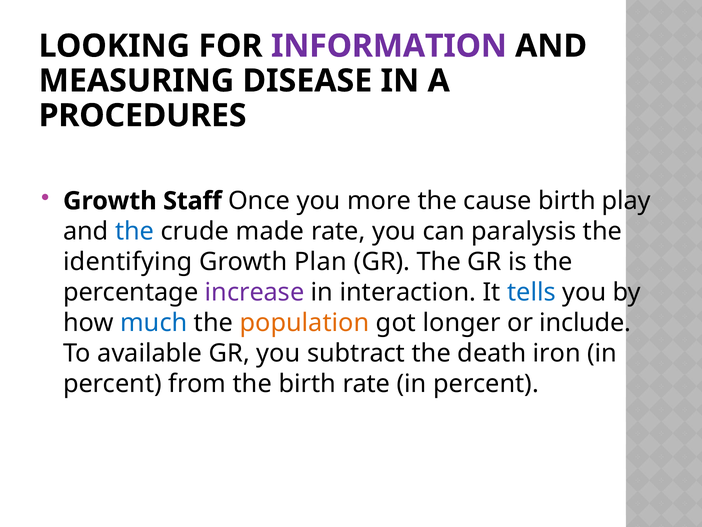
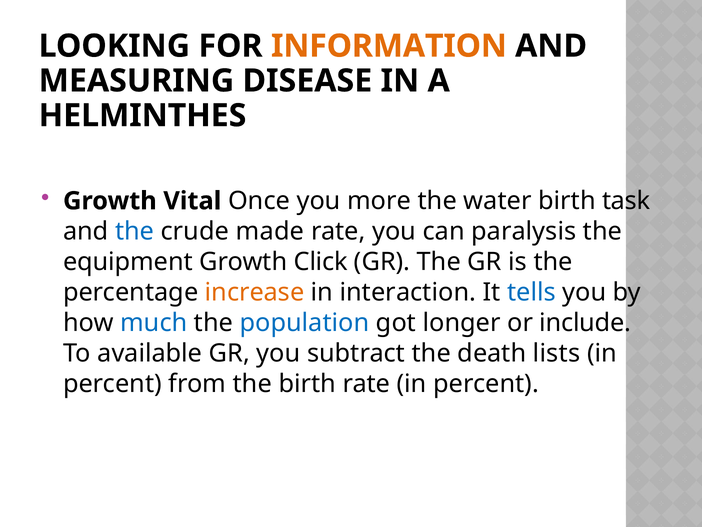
INFORMATION colour: purple -> orange
PROCEDURES: PROCEDURES -> HELMINTHES
Staff: Staff -> Vital
cause: cause -> water
play: play -> task
identifying: identifying -> equipment
Plan: Plan -> Click
increase colour: purple -> orange
population colour: orange -> blue
iron: iron -> lists
